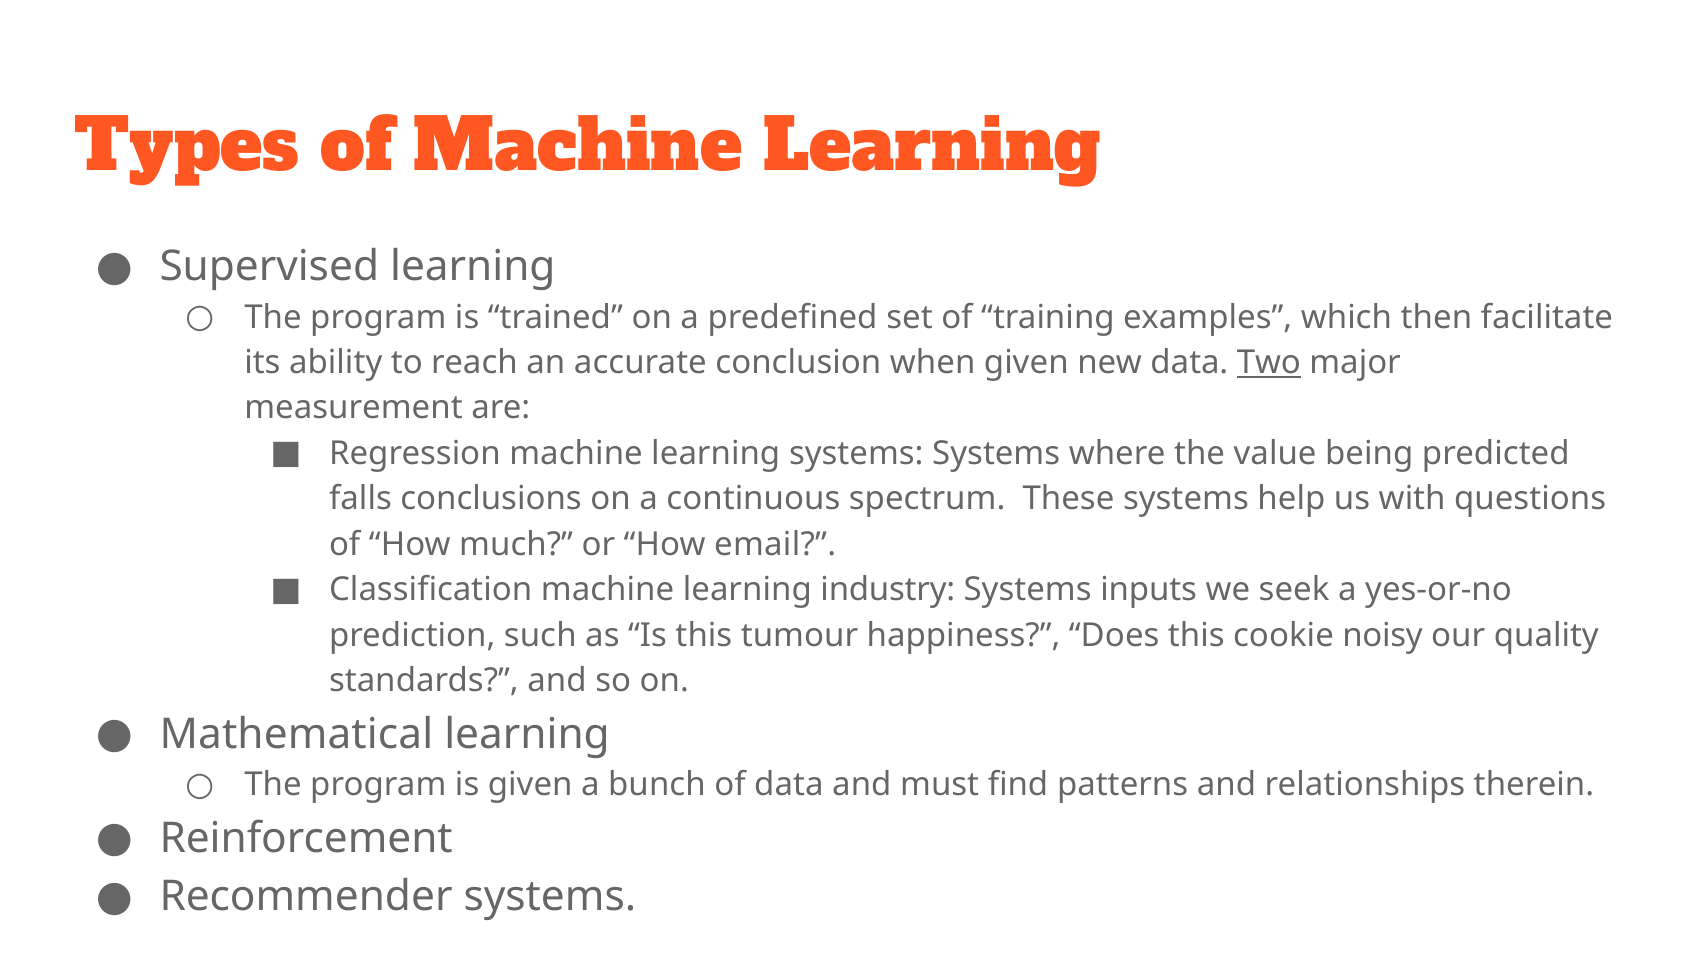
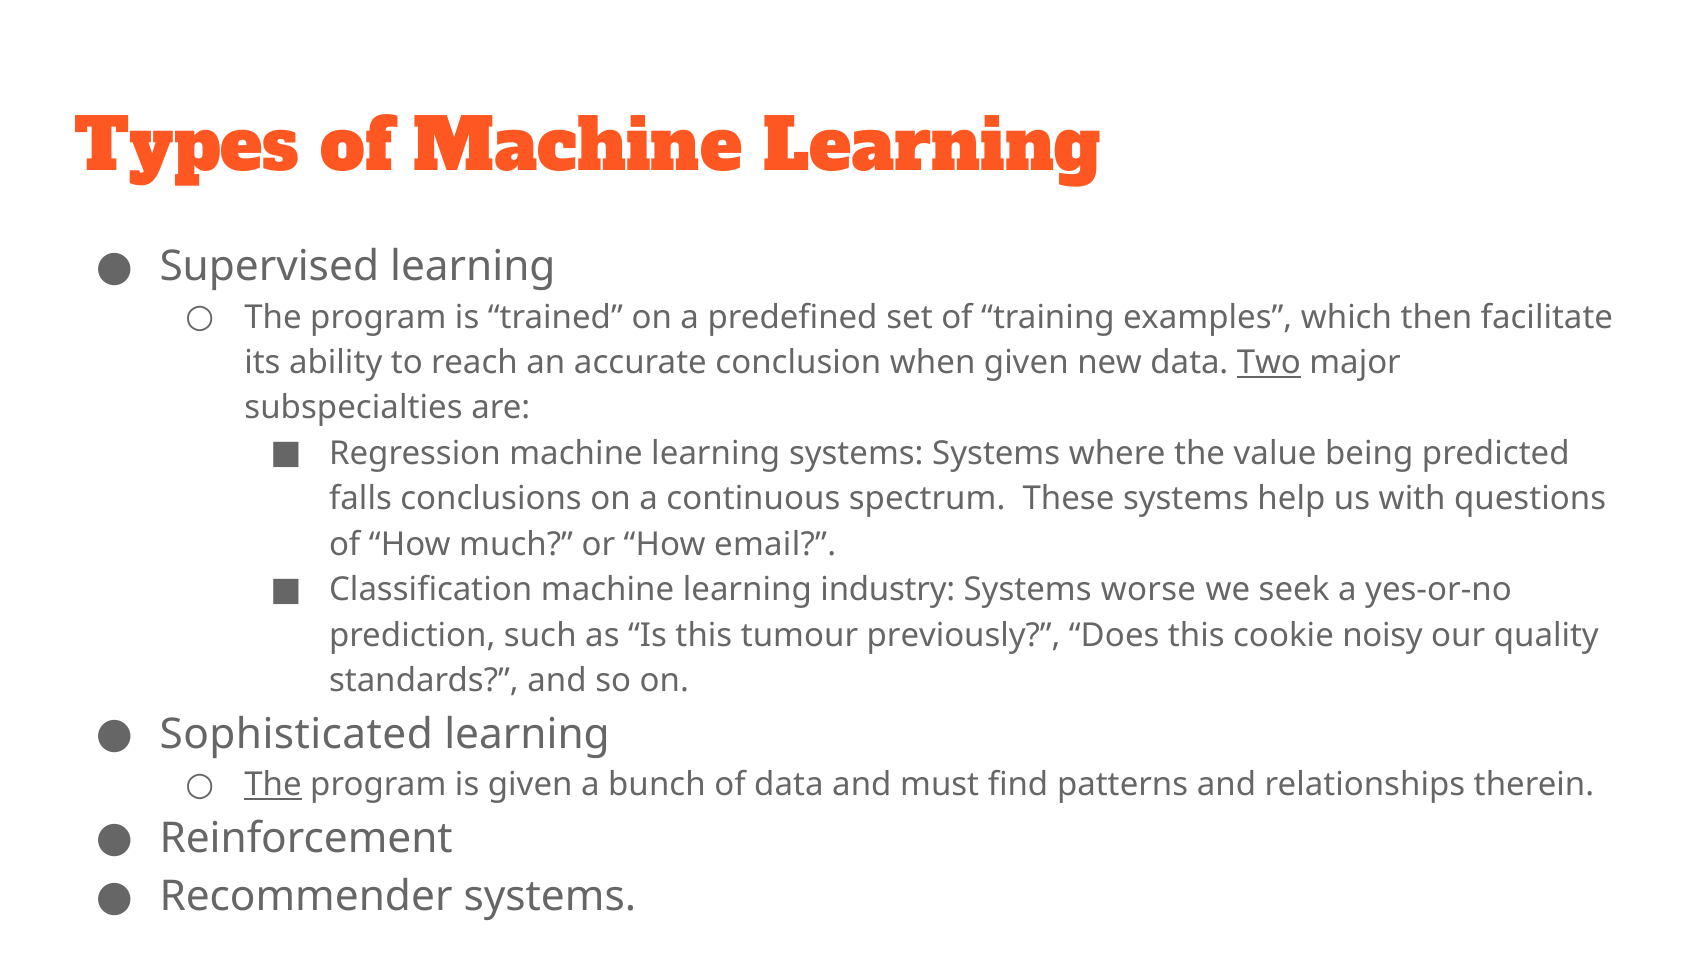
measurement: measurement -> subspecialties
inputs: inputs -> worse
happiness: happiness -> previously
Mathematical: Mathematical -> Sophisticated
The at (273, 785) underline: none -> present
